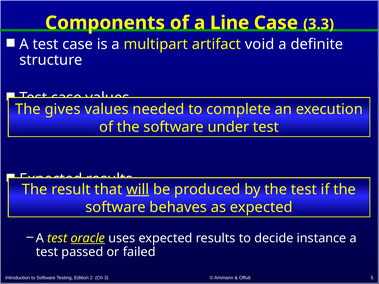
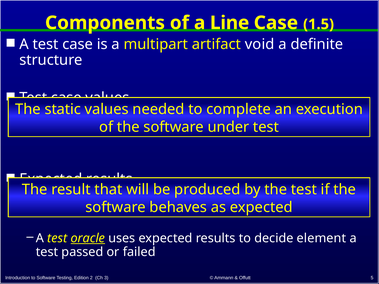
3.3: 3.3 -> 1.5
gives: gives -> static
will underline: present -> none
instance: instance -> element
